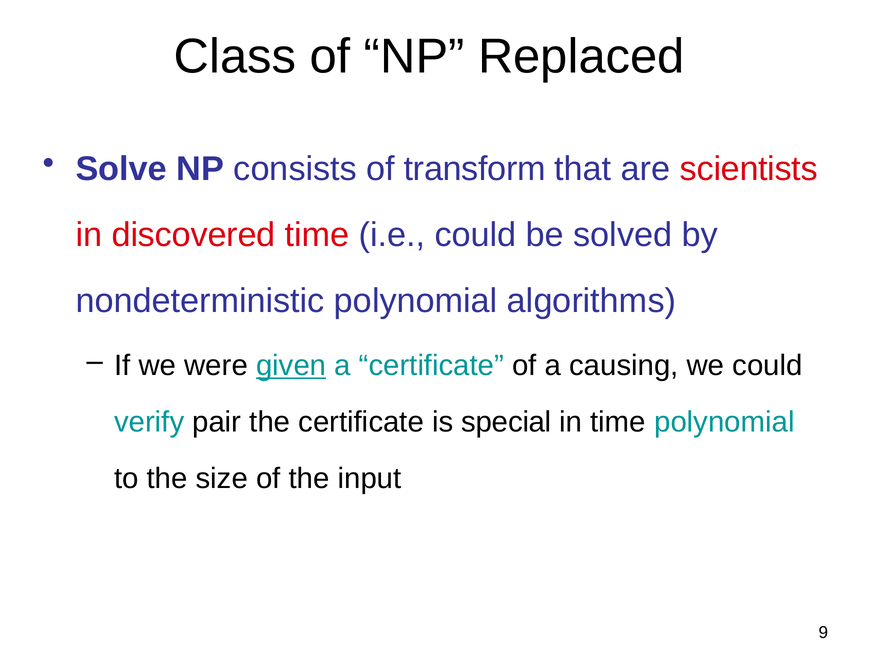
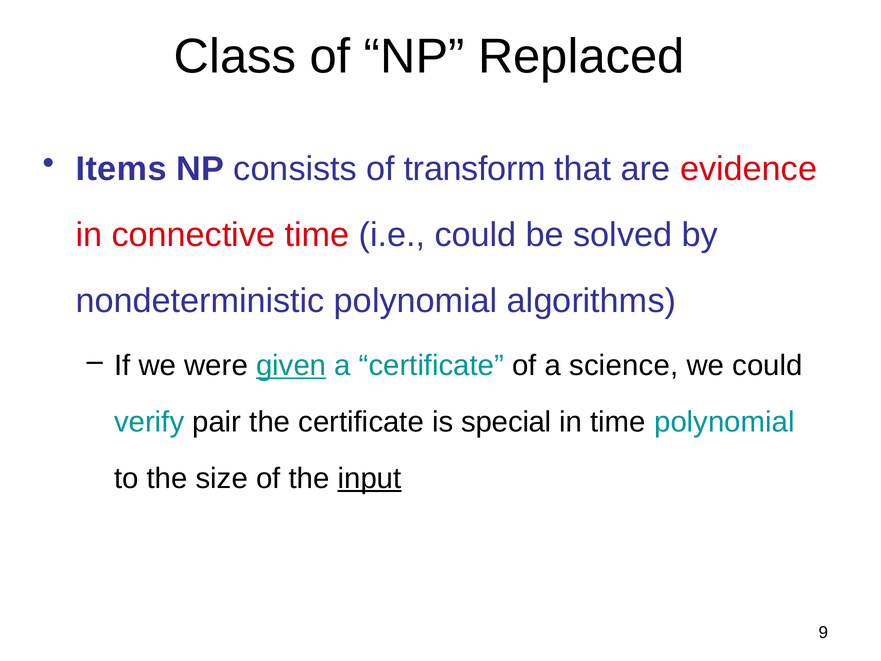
Solve: Solve -> Items
scientists: scientists -> evidence
discovered: discovered -> connective
causing: causing -> science
input underline: none -> present
